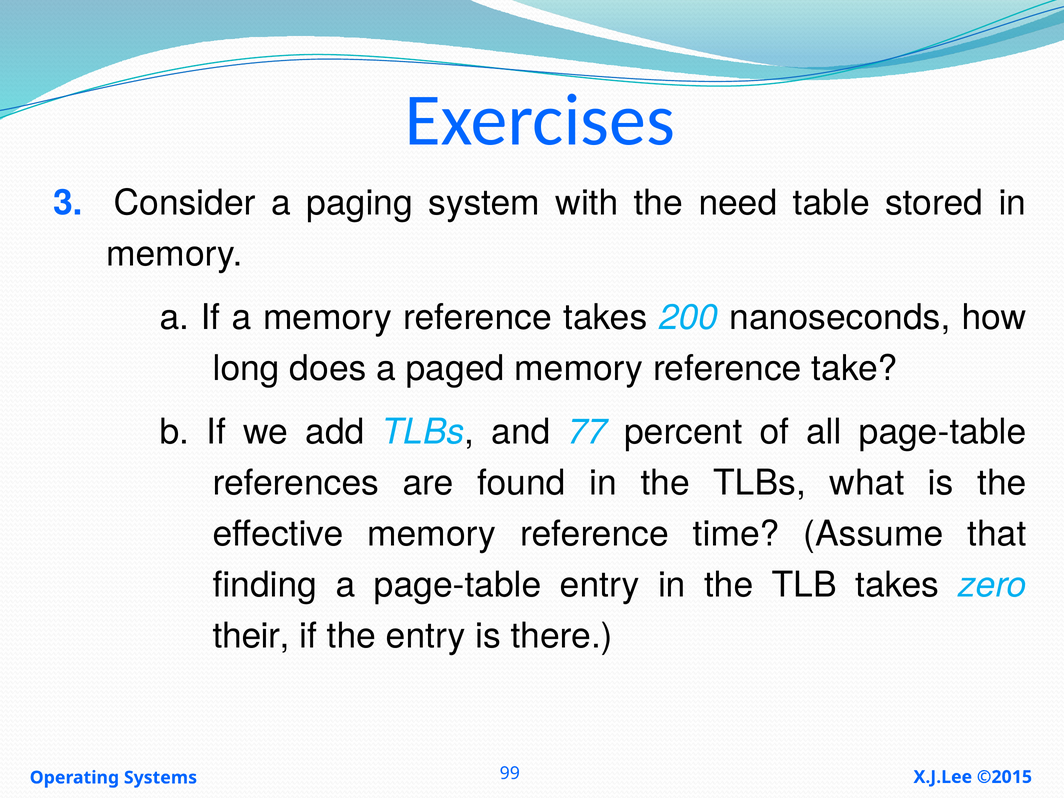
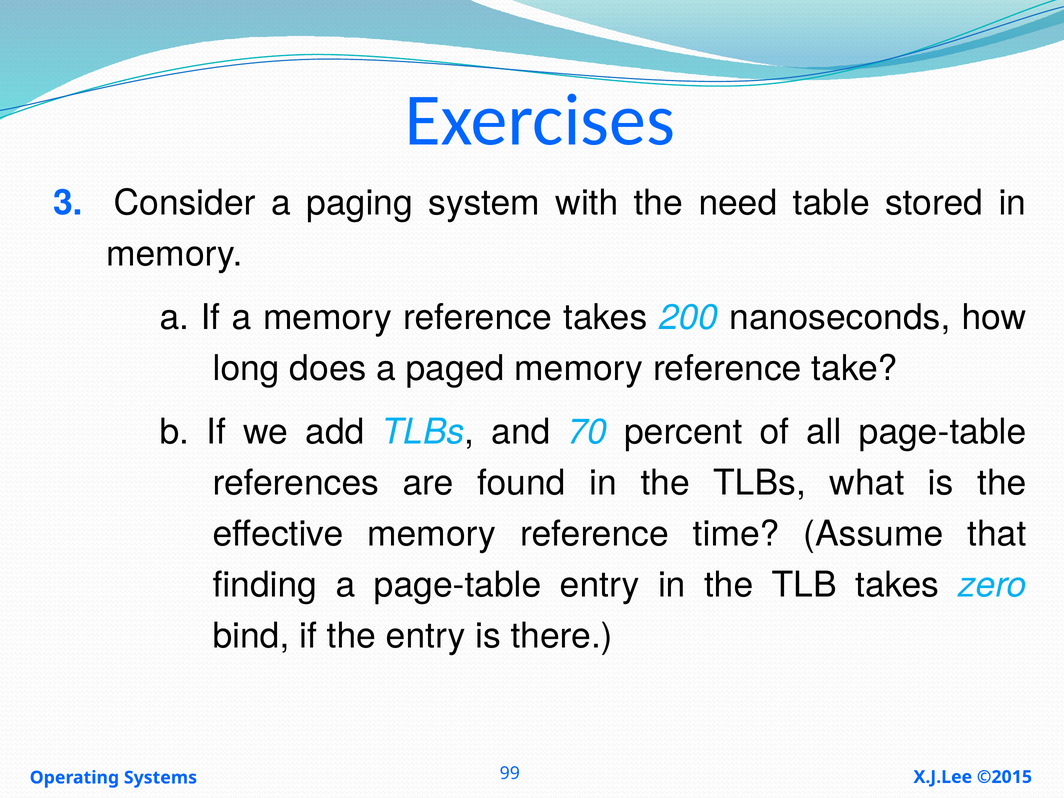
77: 77 -> 70
their: their -> bind
